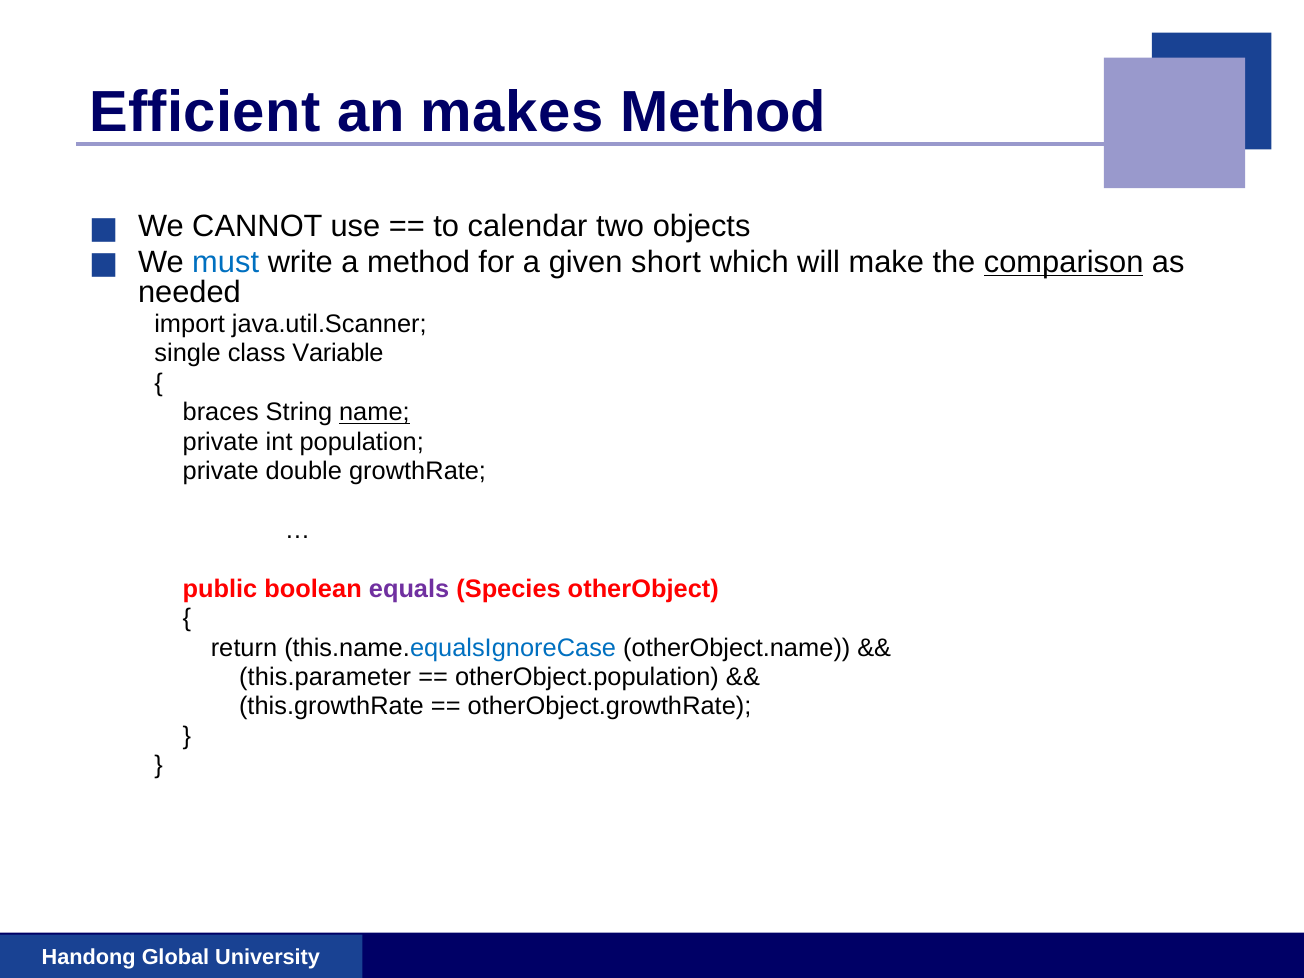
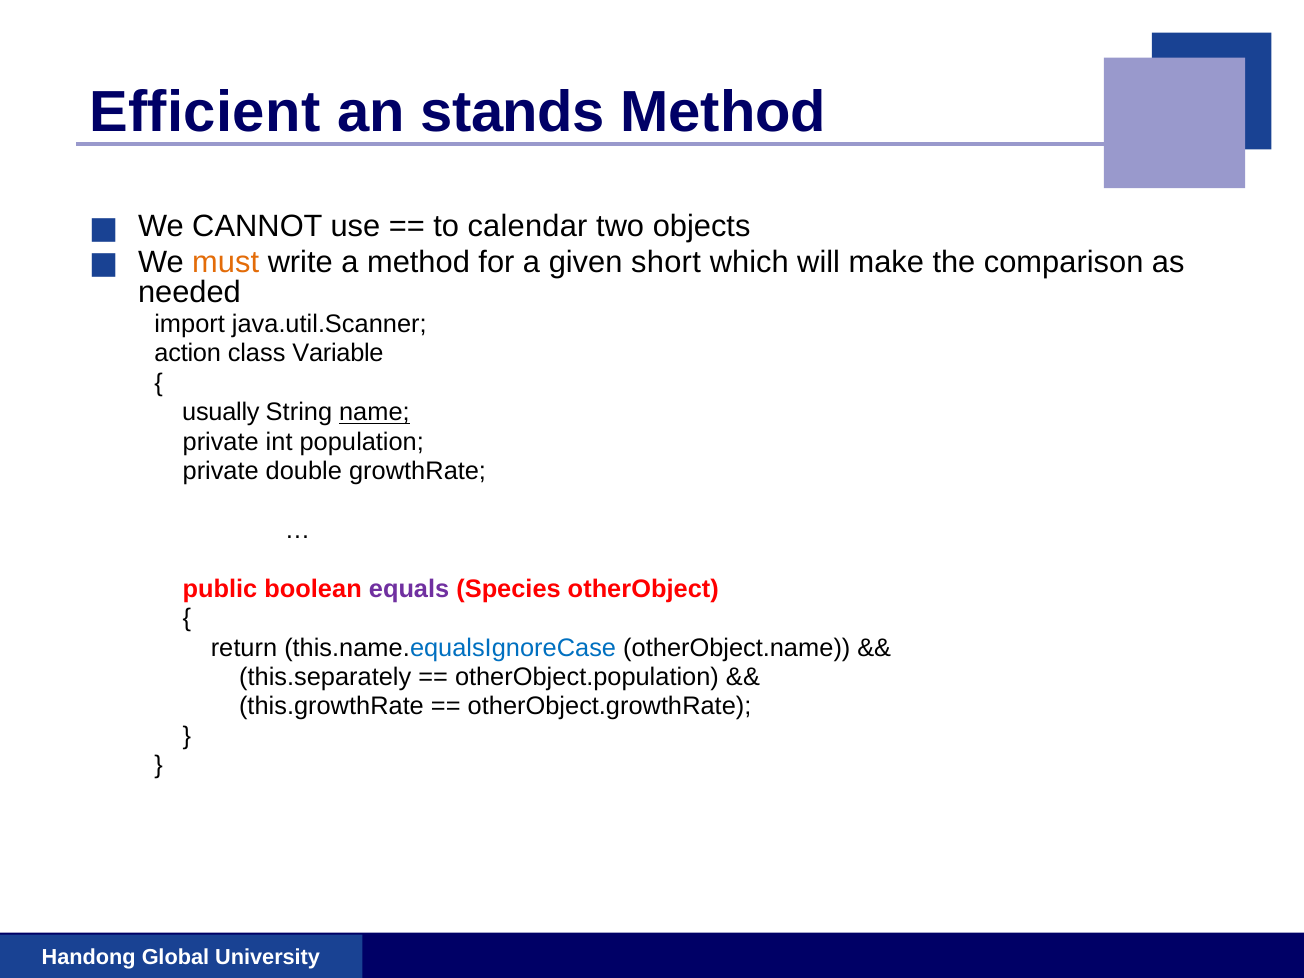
makes: makes -> stands
must colour: blue -> orange
comparison underline: present -> none
single: single -> action
braces: braces -> usually
this.parameter: this.parameter -> this.separately
